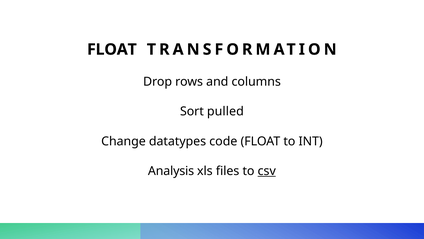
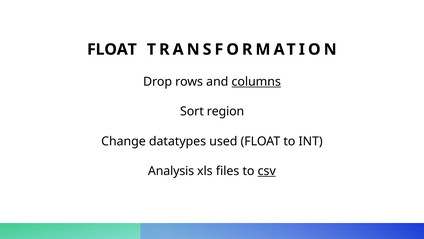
columns underline: none -> present
pulled: pulled -> region
code: code -> used
